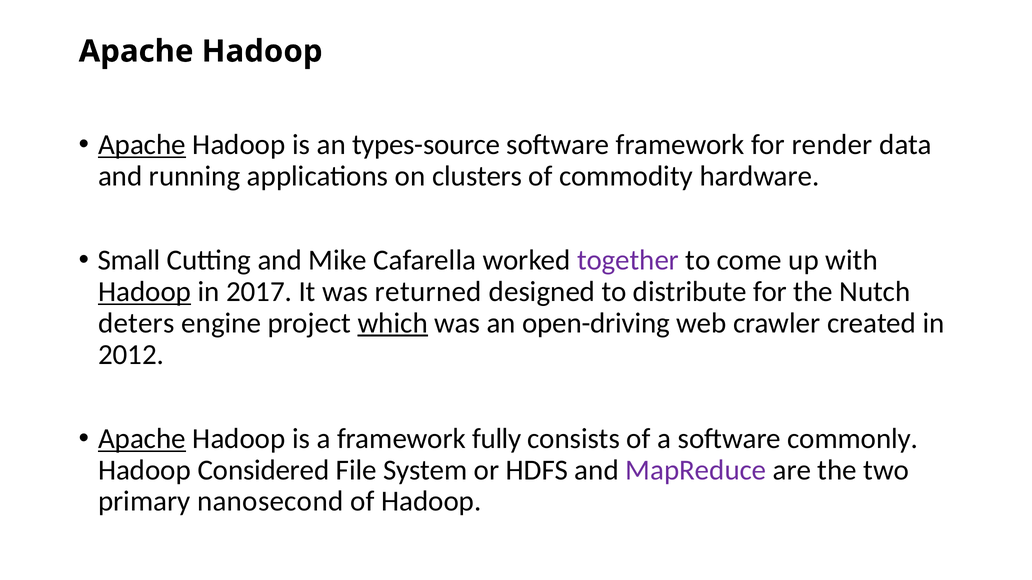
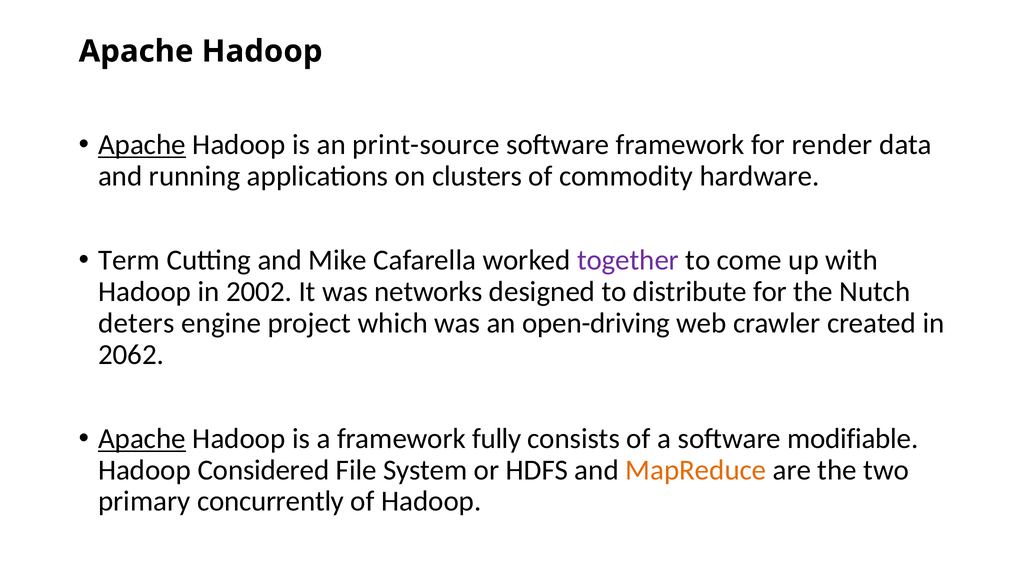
types-source: types-source -> print-source
Small: Small -> Term
Hadoop at (145, 292) underline: present -> none
2017: 2017 -> 2002
returned: returned -> networks
which underline: present -> none
2012: 2012 -> 2062
commonly: commonly -> modifiable
MapReduce colour: purple -> orange
nanosecond: nanosecond -> concurrently
